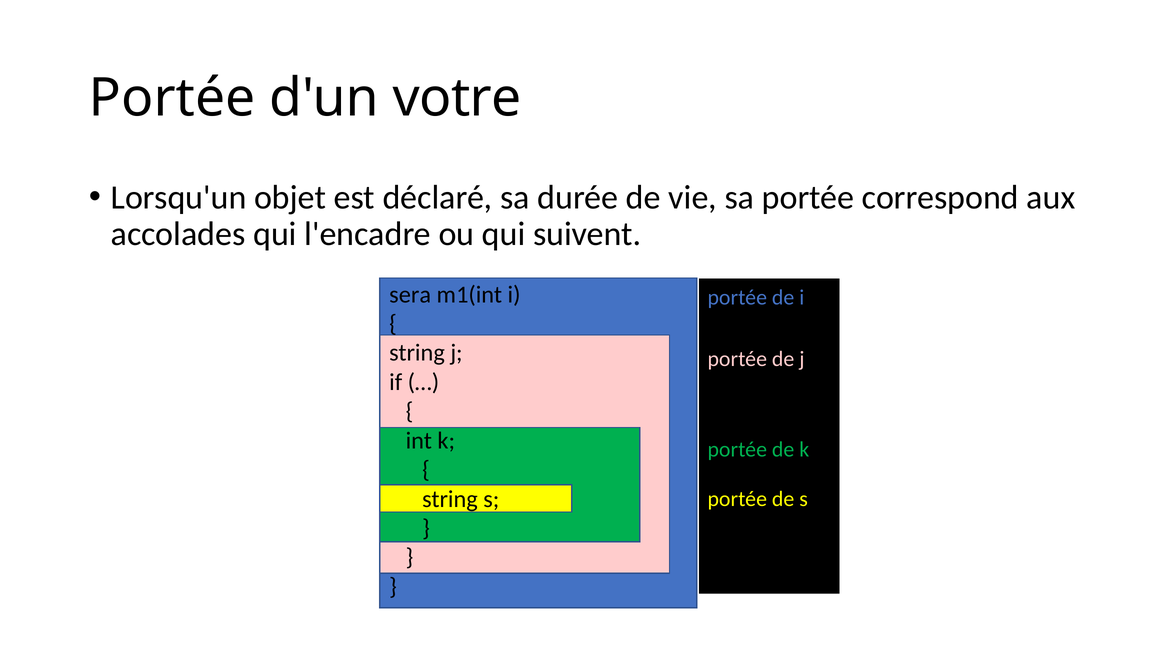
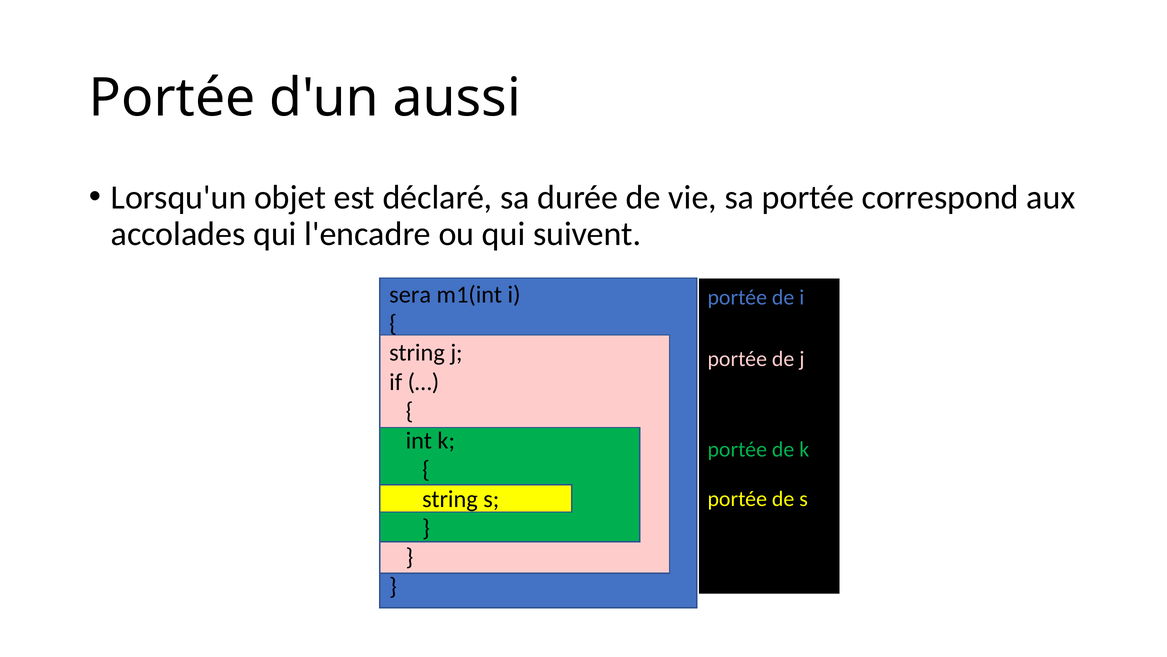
votre: votre -> aussi
